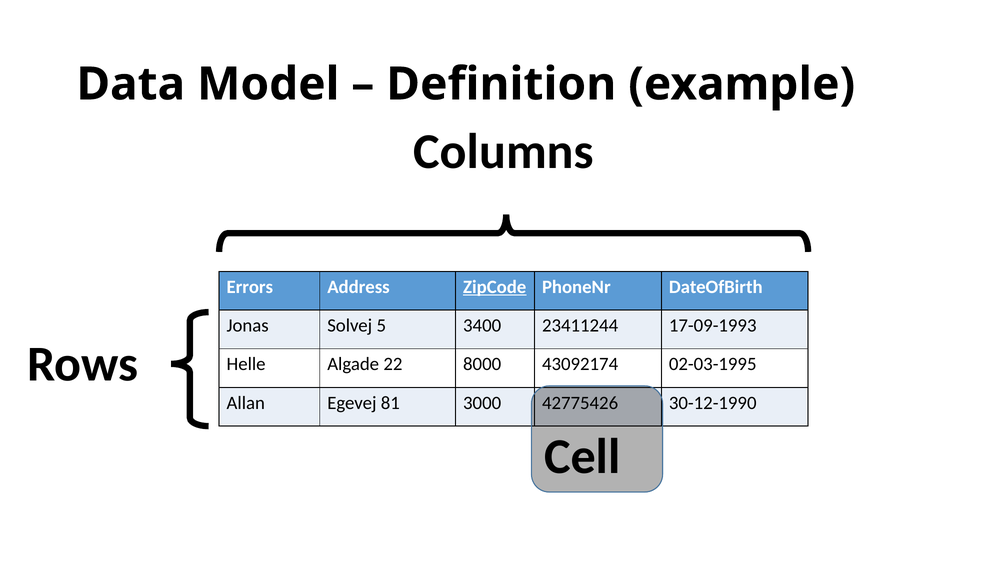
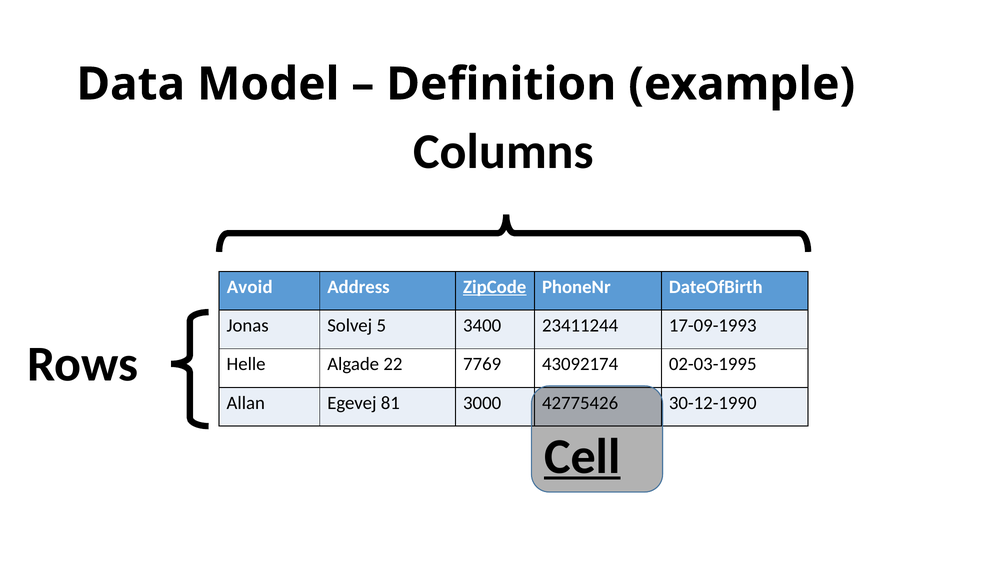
Errors: Errors -> Avoid
8000: 8000 -> 7769
Cell underline: none -> present
